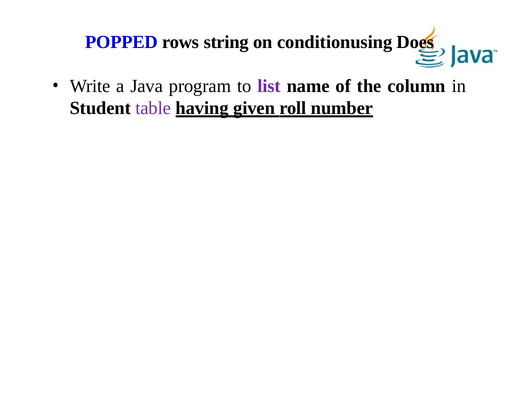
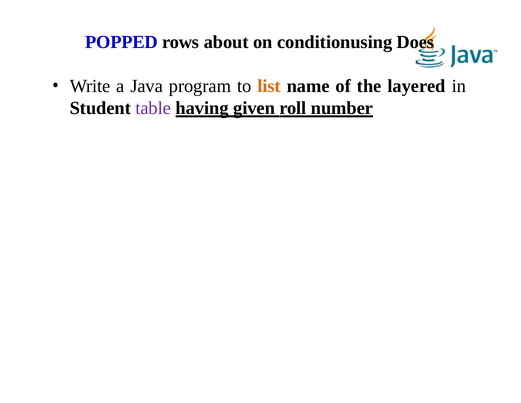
string: string -> about
list colour: purple -> orange
column: column -> layered
